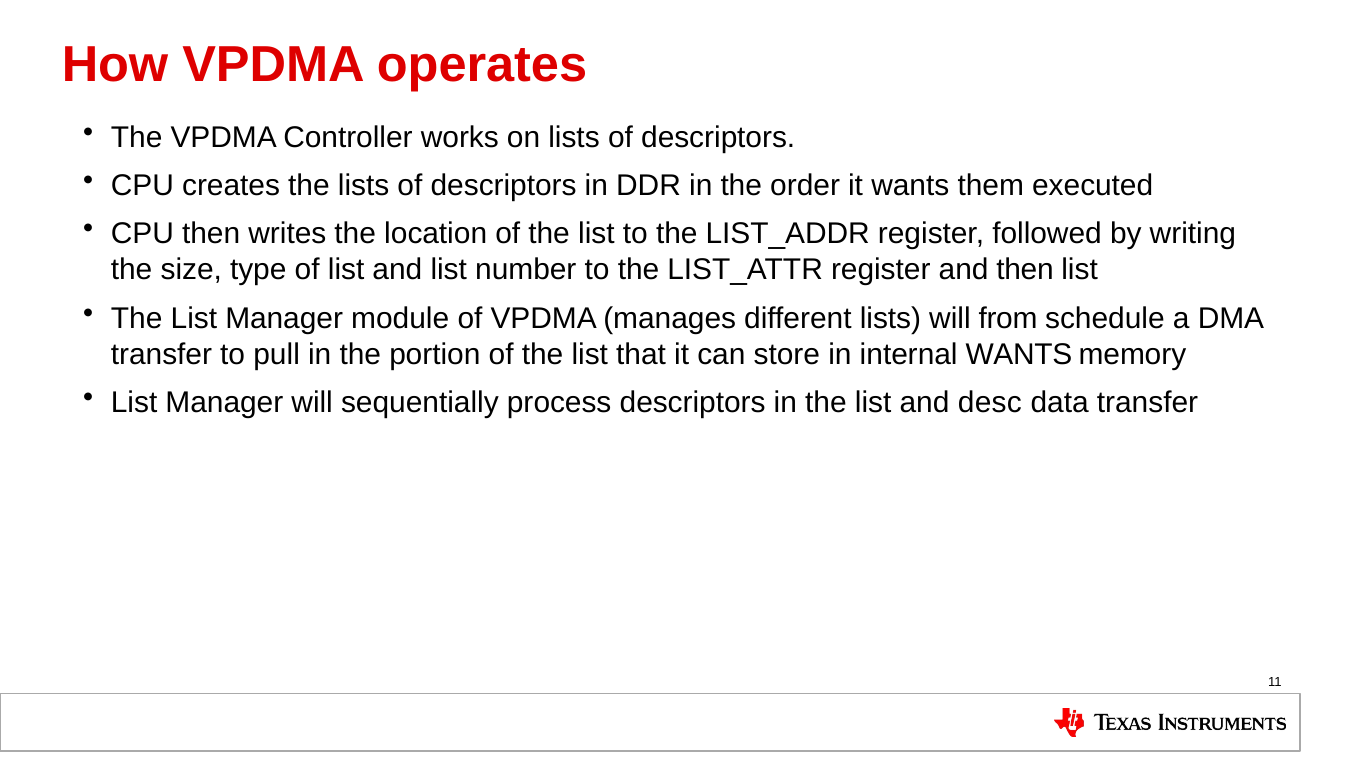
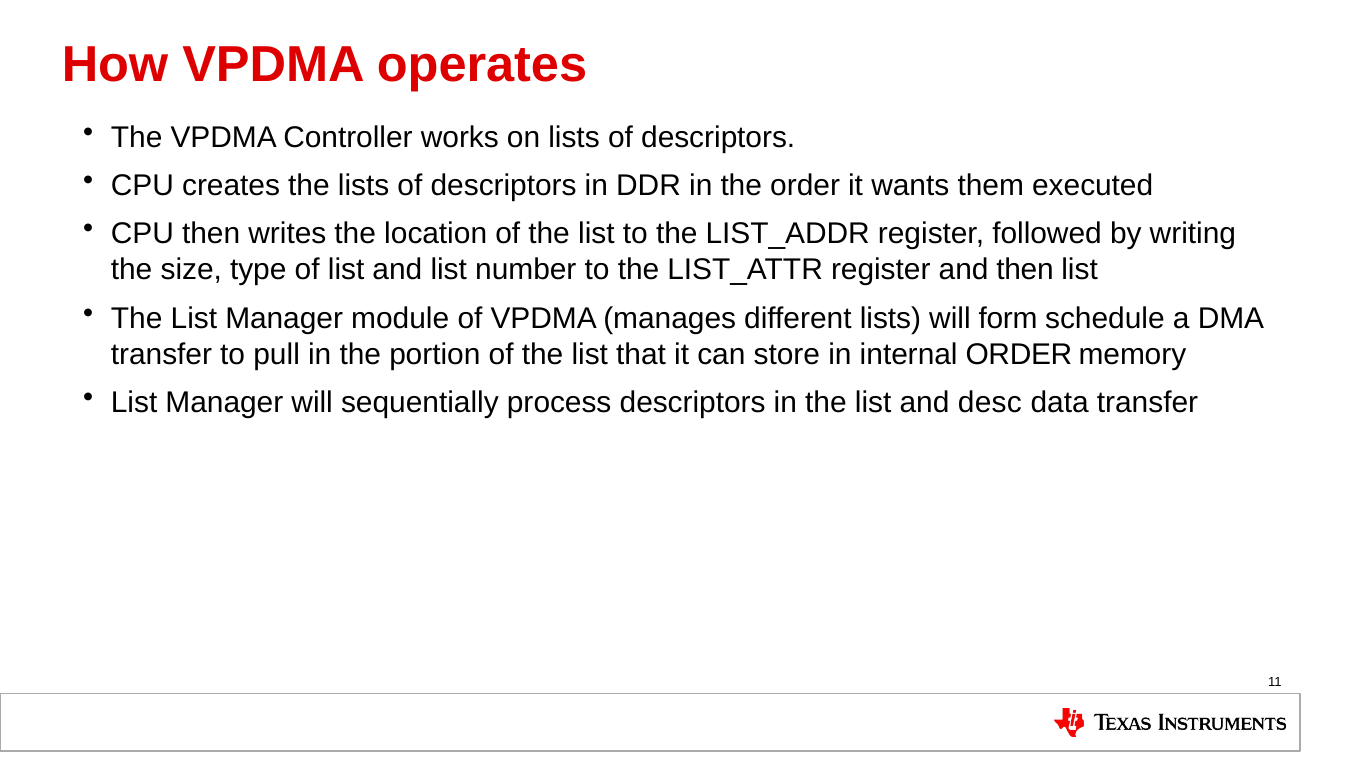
from: from -> form
internal WANTS: WANTS -> ORDER
